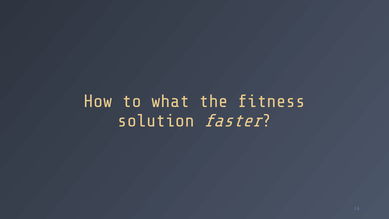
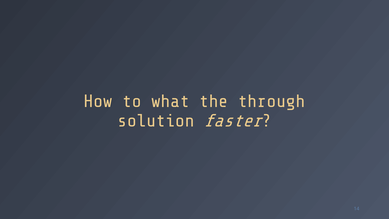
fitness: fitness -> through
